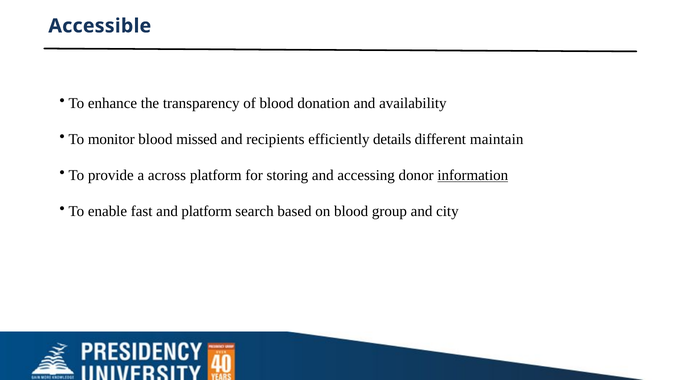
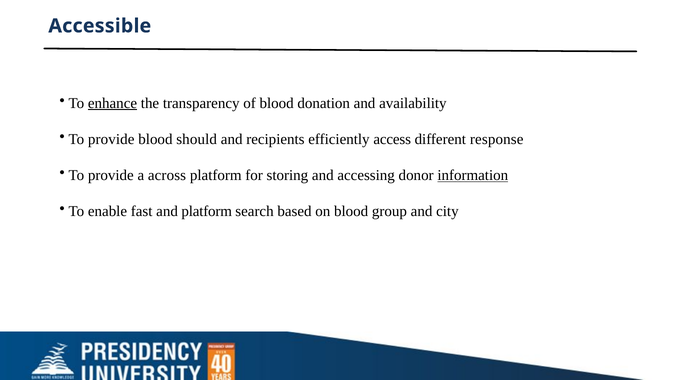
enhance underline: none -> present
monitor at (111, 139): monitor -> provide
missed: missed -> should
details: details -> access
maintain: maintain -> response
